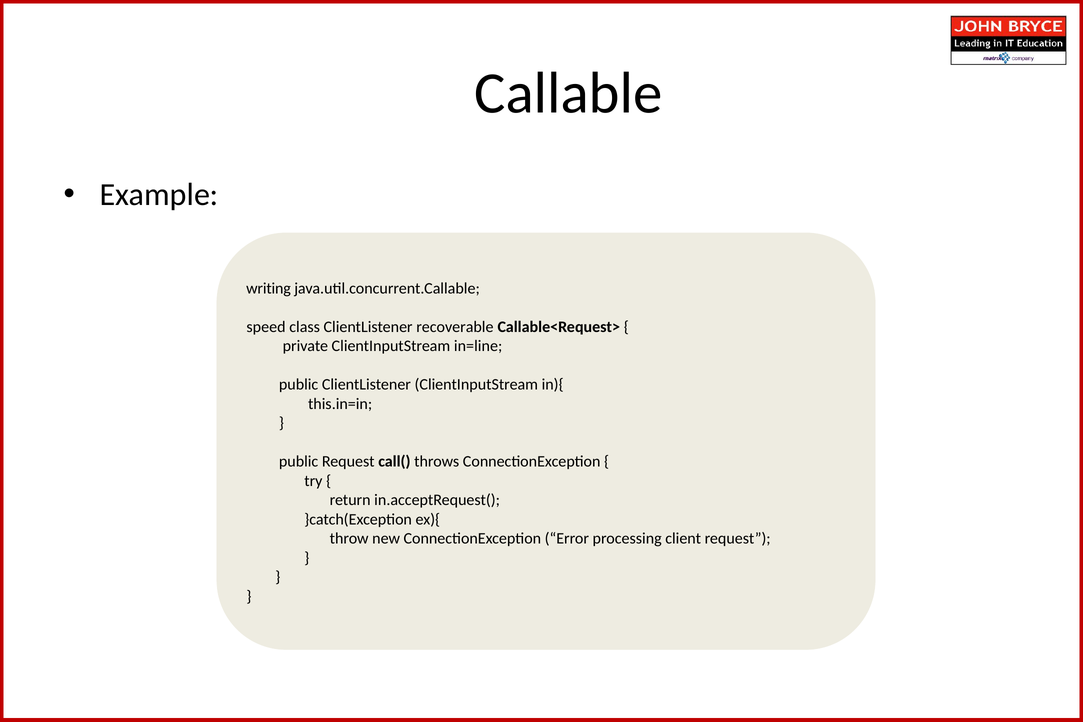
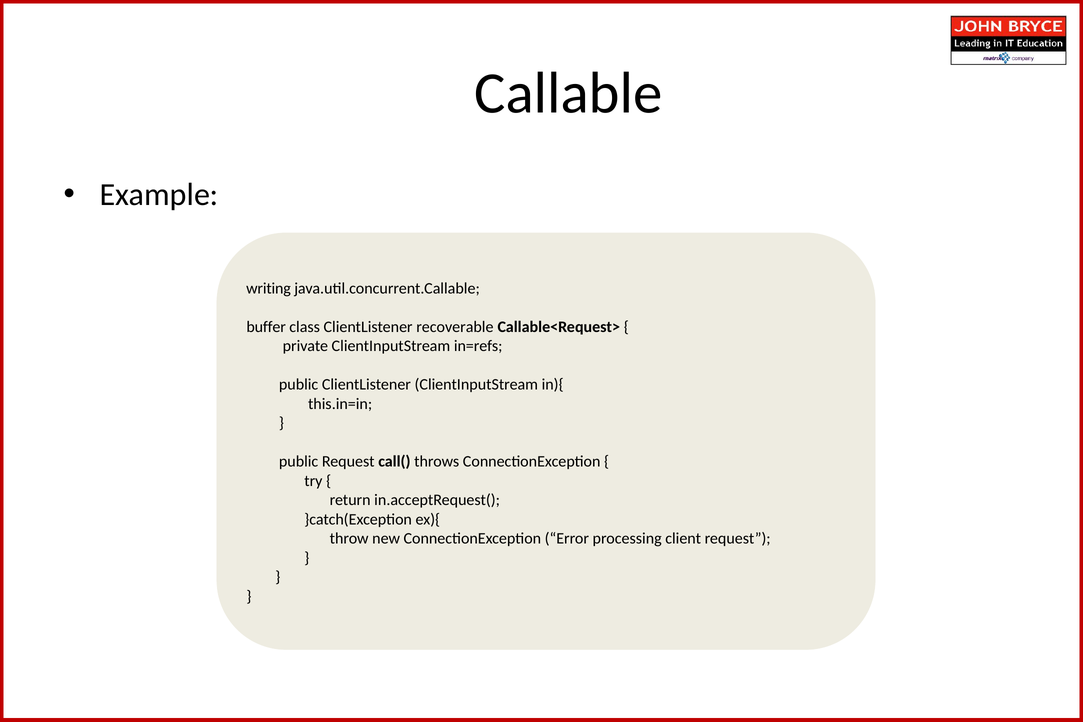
speed: speed -> buffer
in=line: in=line -> in=refs
